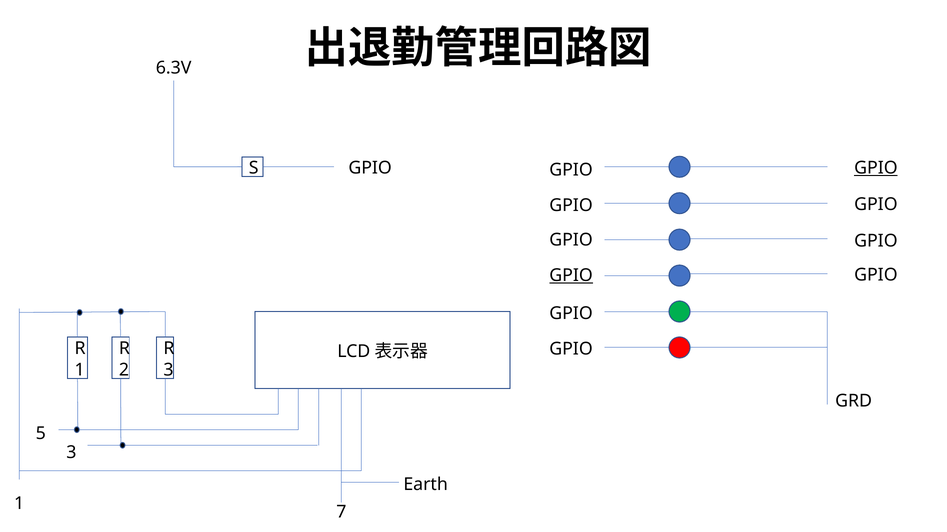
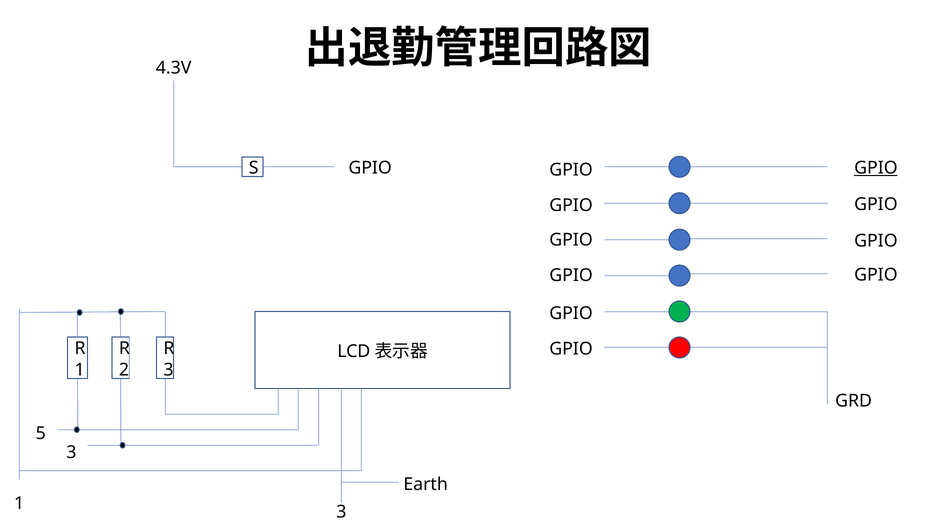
6.3V: 6.3V -> 4.3V
GPIO at (571, 276) underline: present -> none
1 7: 7 -> 3
